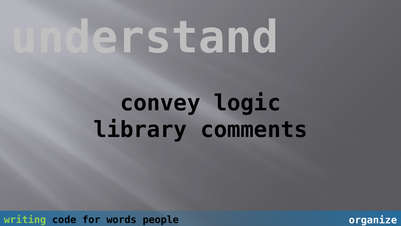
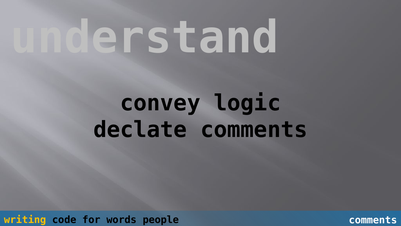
library: library -> declate
writing colour: light green -> yellow
people organize: organize -> comments
